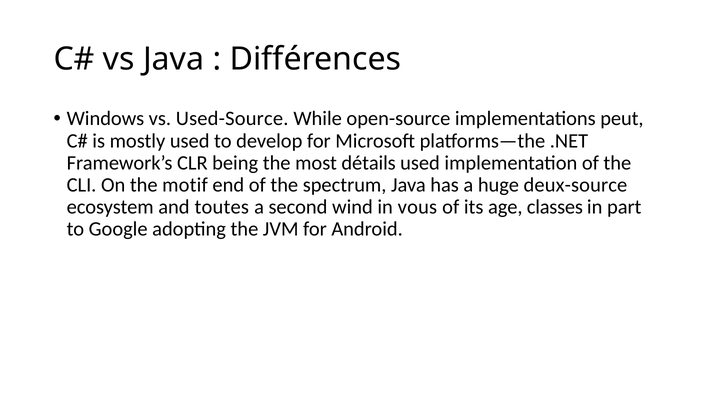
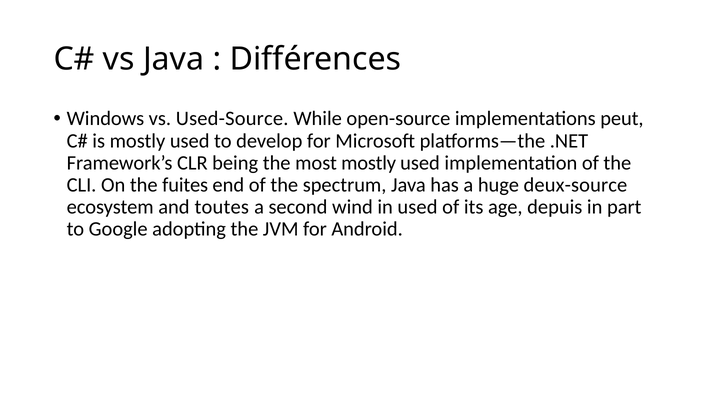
most détails: détails -> mostly
motif: motif -> fuites
in vous: vous -> used
classes: classes -> depuis
